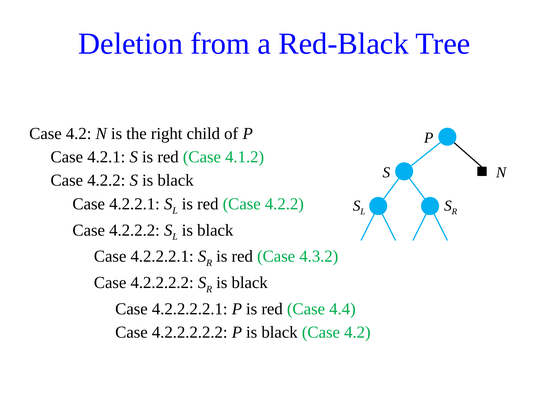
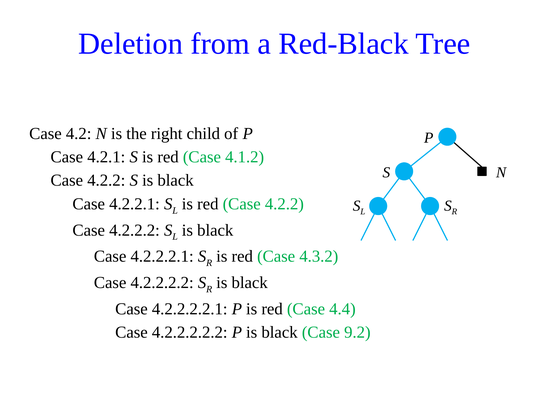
black Case 4.2: 4.2 -> 9.2
